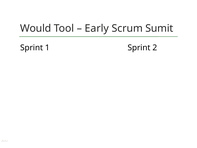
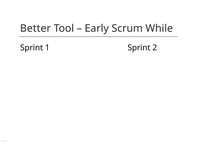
Would: Would -> Better
Sumit: Sumit -> While
